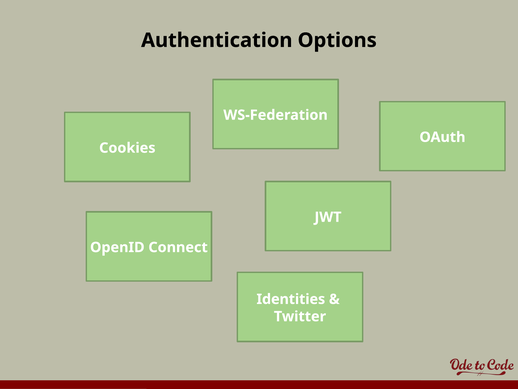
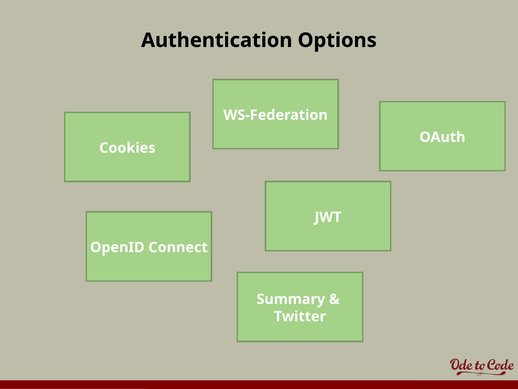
Identities: Identities -> Summary
